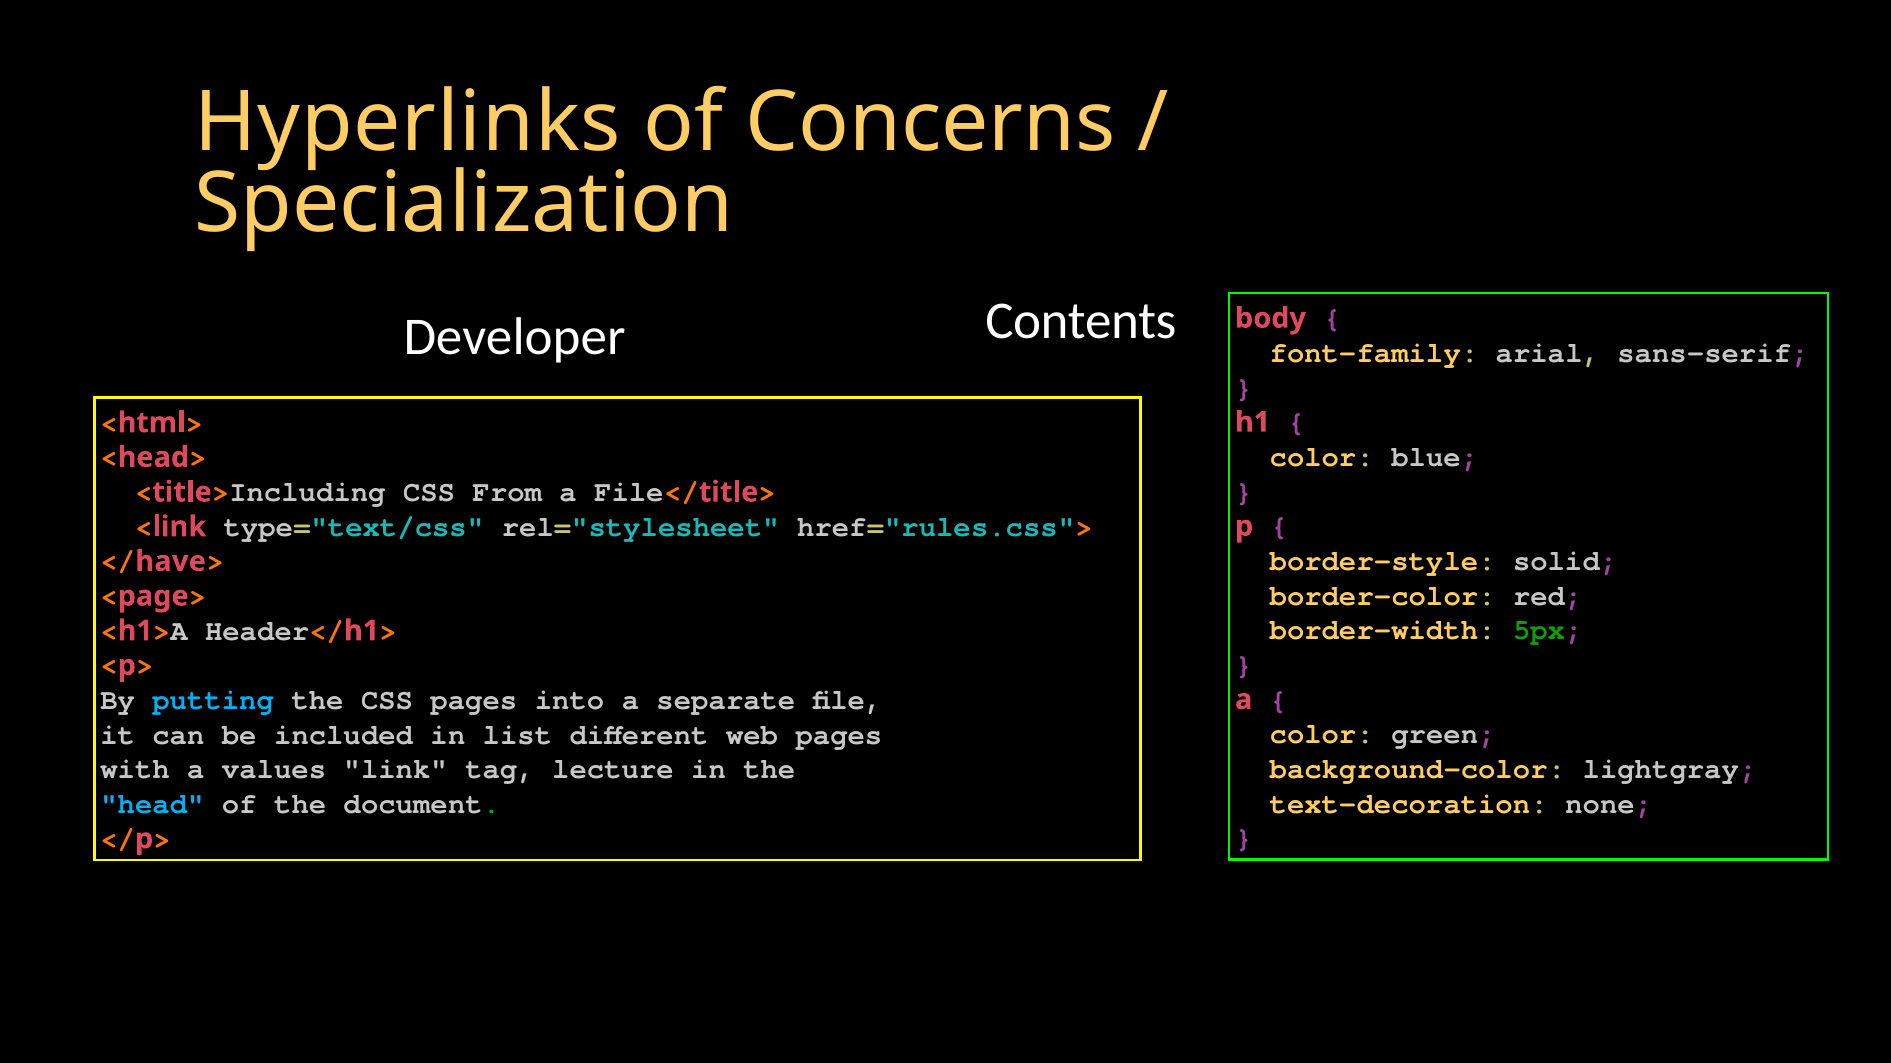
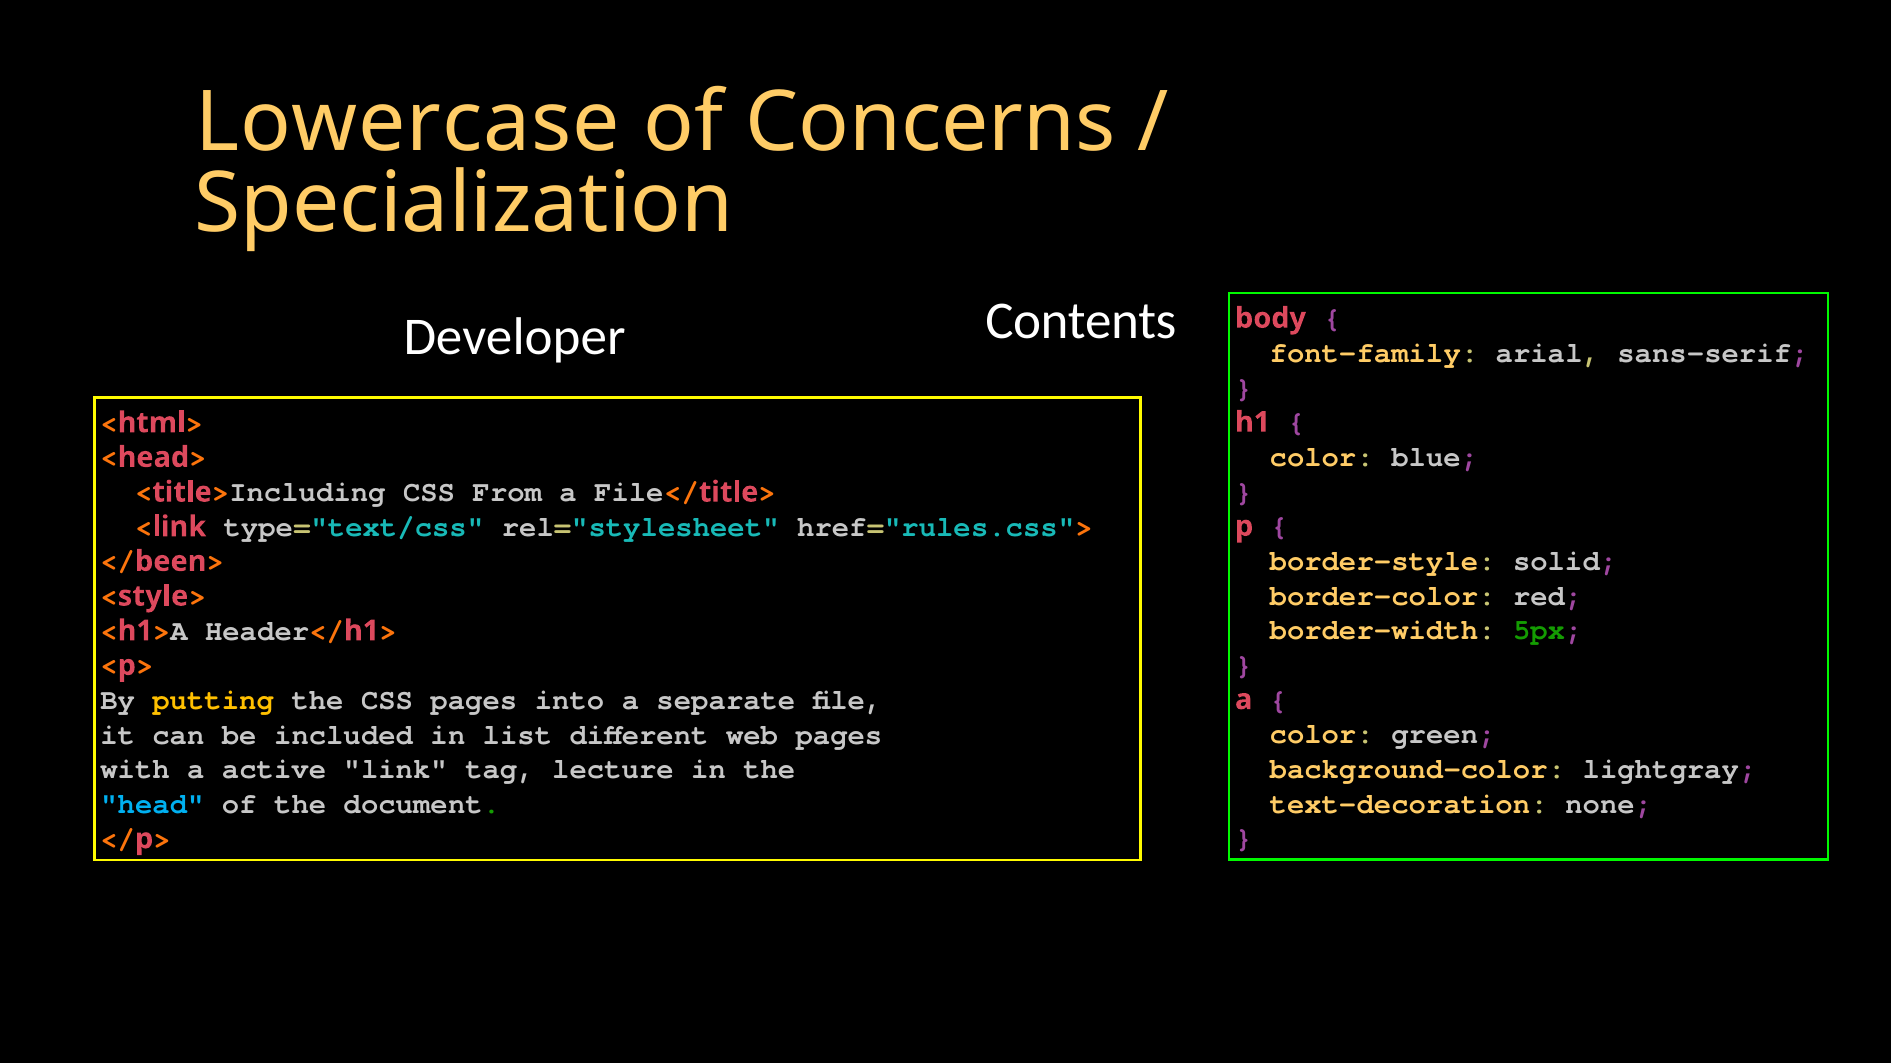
Hyperlinks: Hyperlinks -> Lowercase
have: have -> been
page: page -> style
putting colour: light blue -> yellow
values: values -> active
